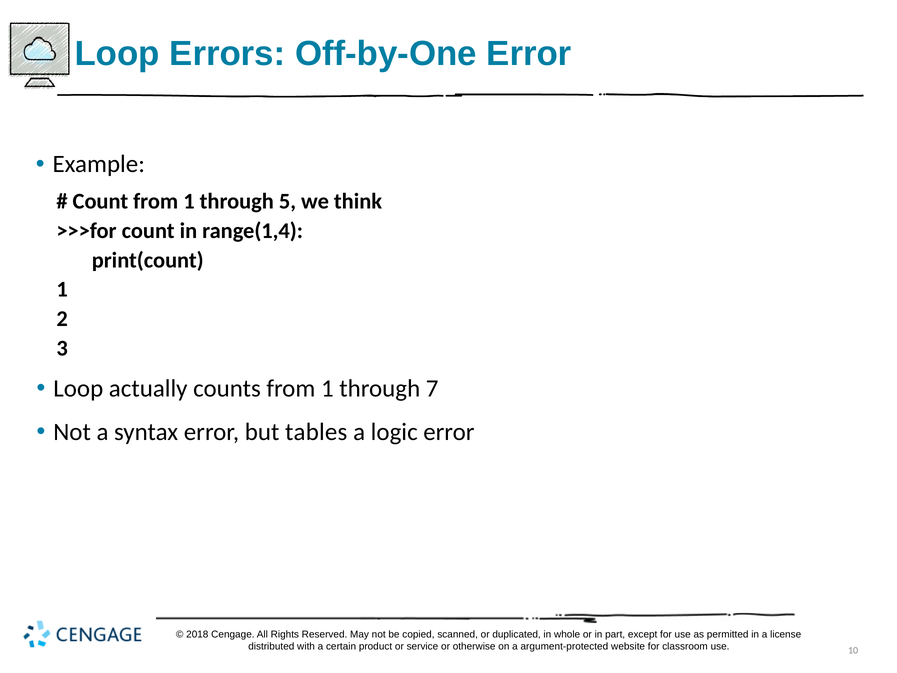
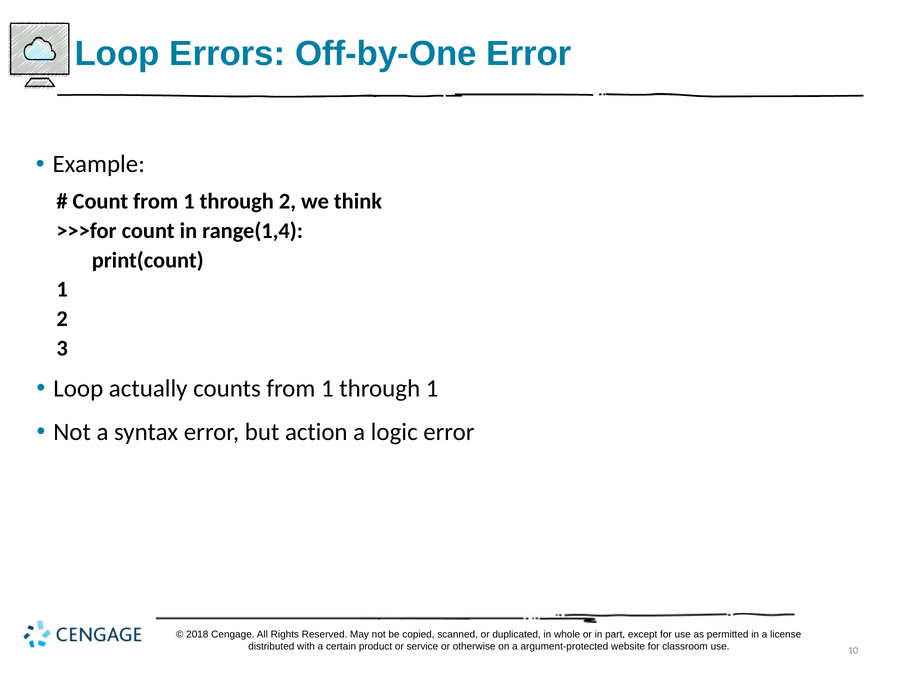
through 5: 5 -> 2
through 7: 7 -> 1
tables: tables -> action
